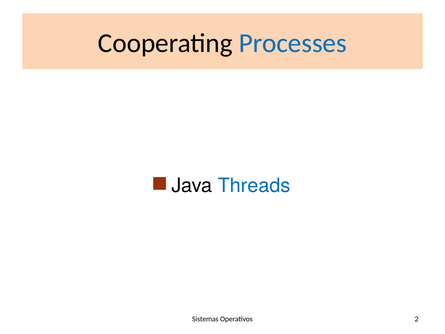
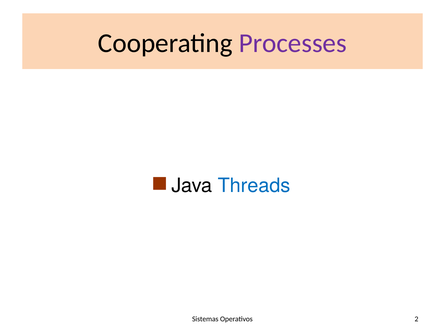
Processes colour: blue -> purple
